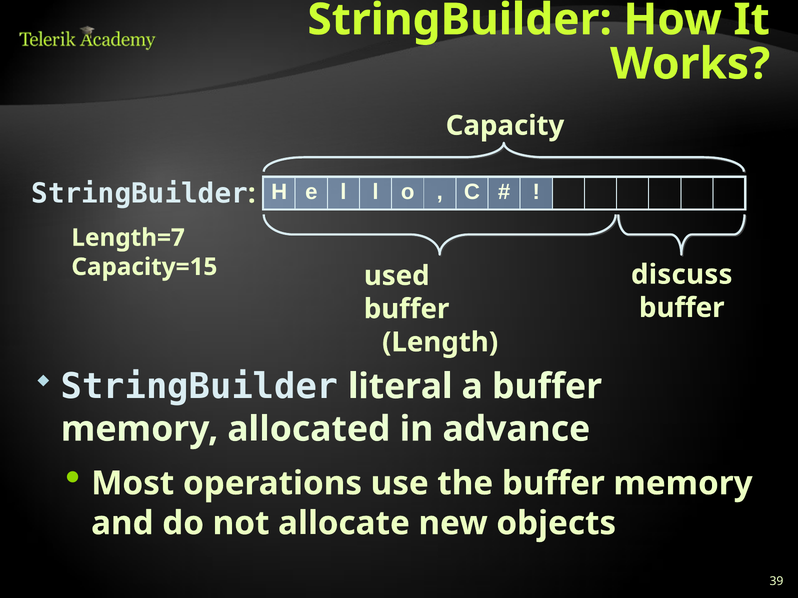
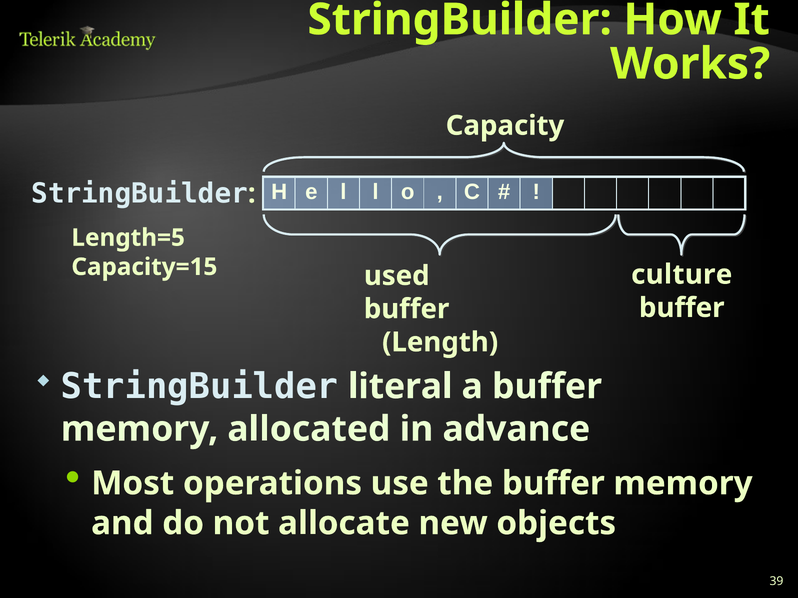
Length=7: Length=7 -> Length=5
discuss: discuss -> culture
